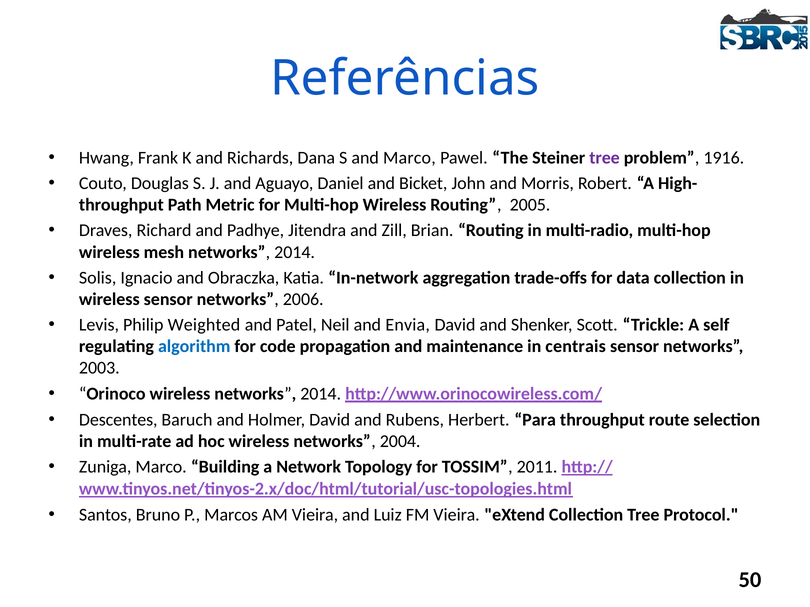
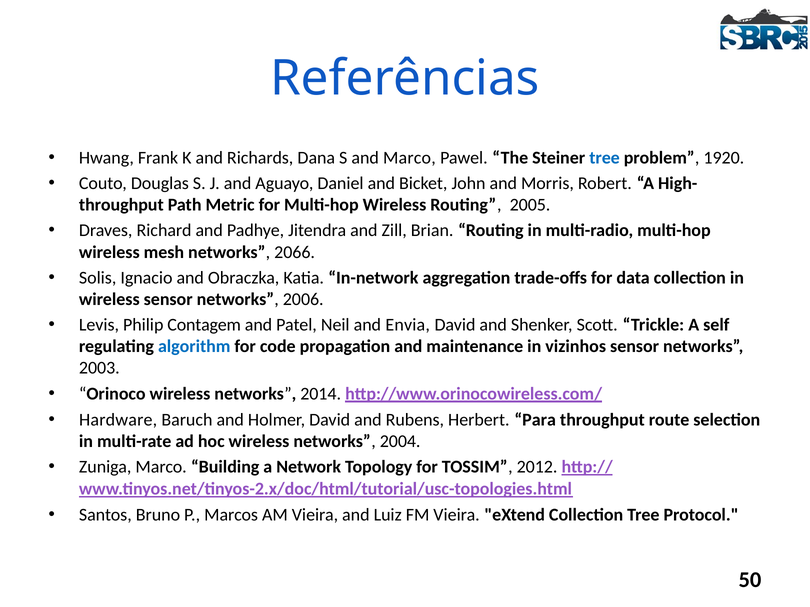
tree at (605, 158) colour: purple -> blue
1916: 1916 -> 1920
mesh networks 2014: 2014 -> 2066
Weighted: Weighted -> Contagem
centrais: centrais -> vizinhos
Descentes: Descentes -> Hardware
2011: 2011 -> 2012
